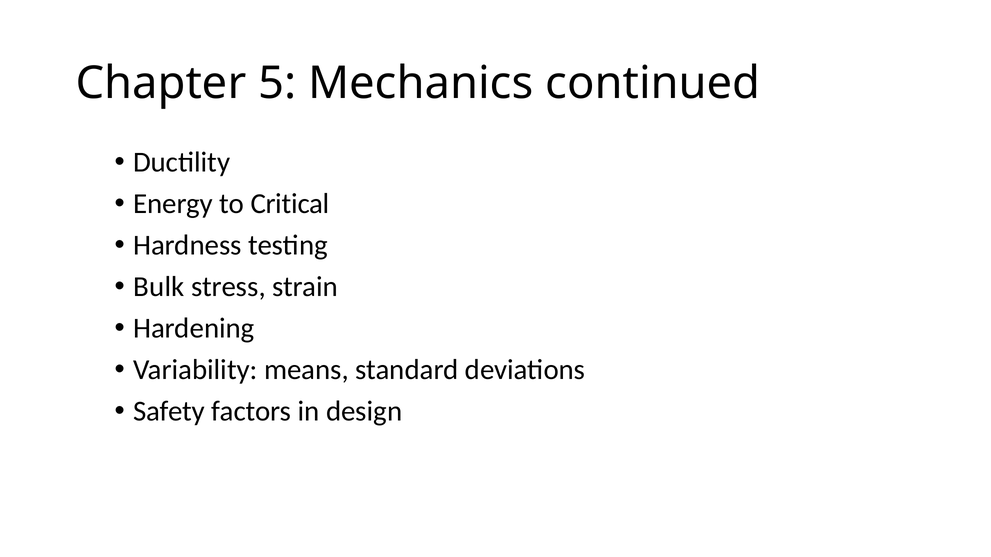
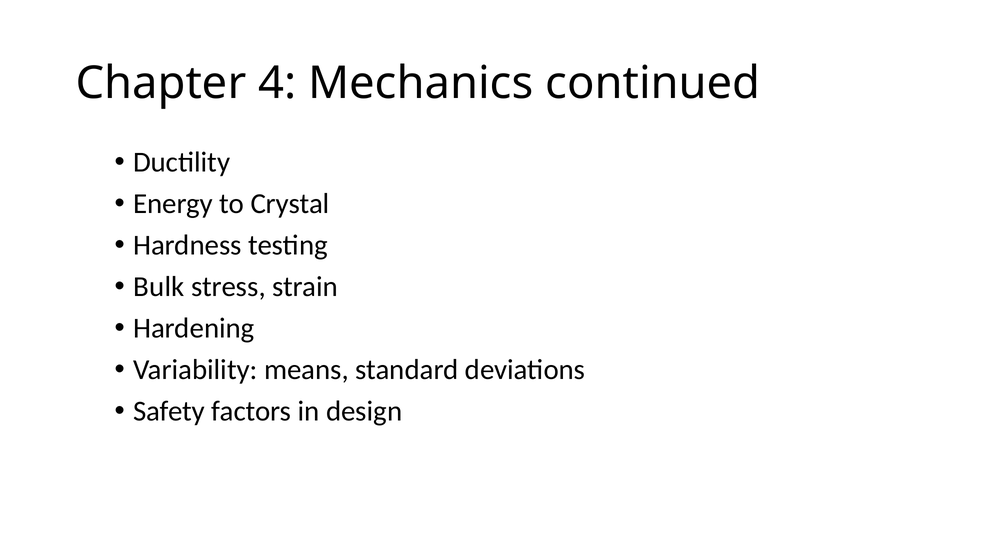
5: 5 -> 4
Critical: Critical -> Crystal
